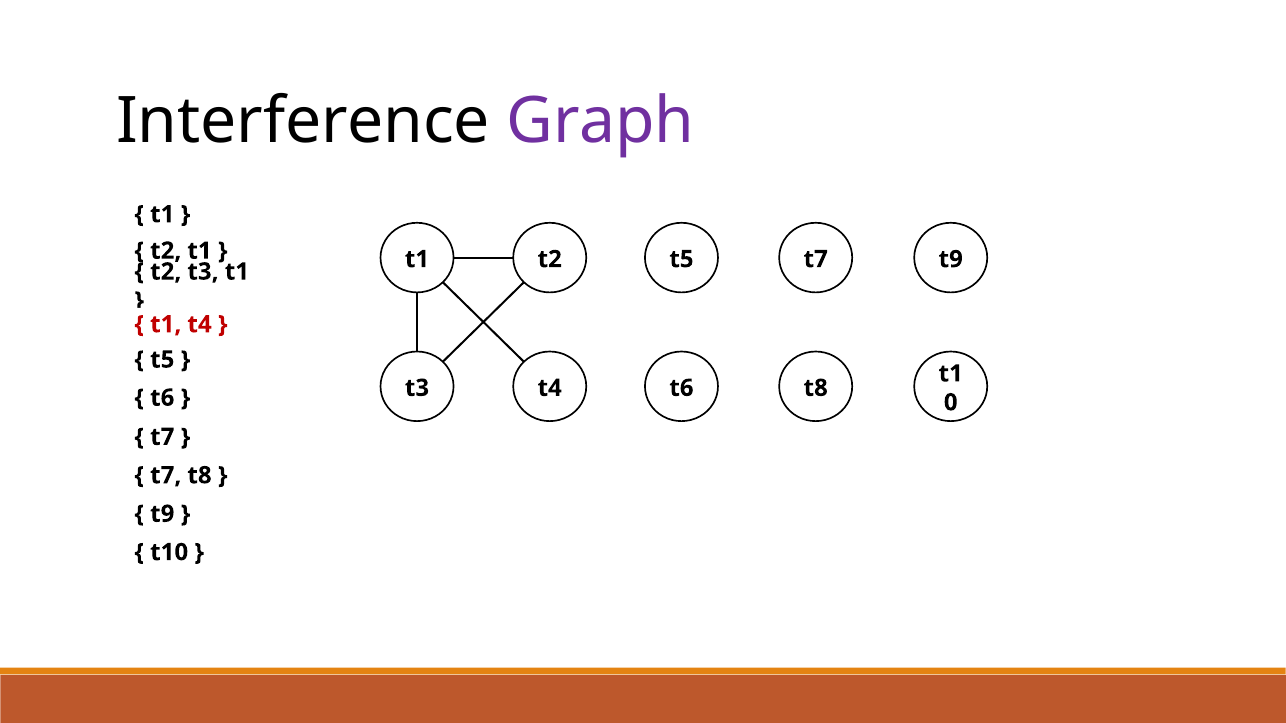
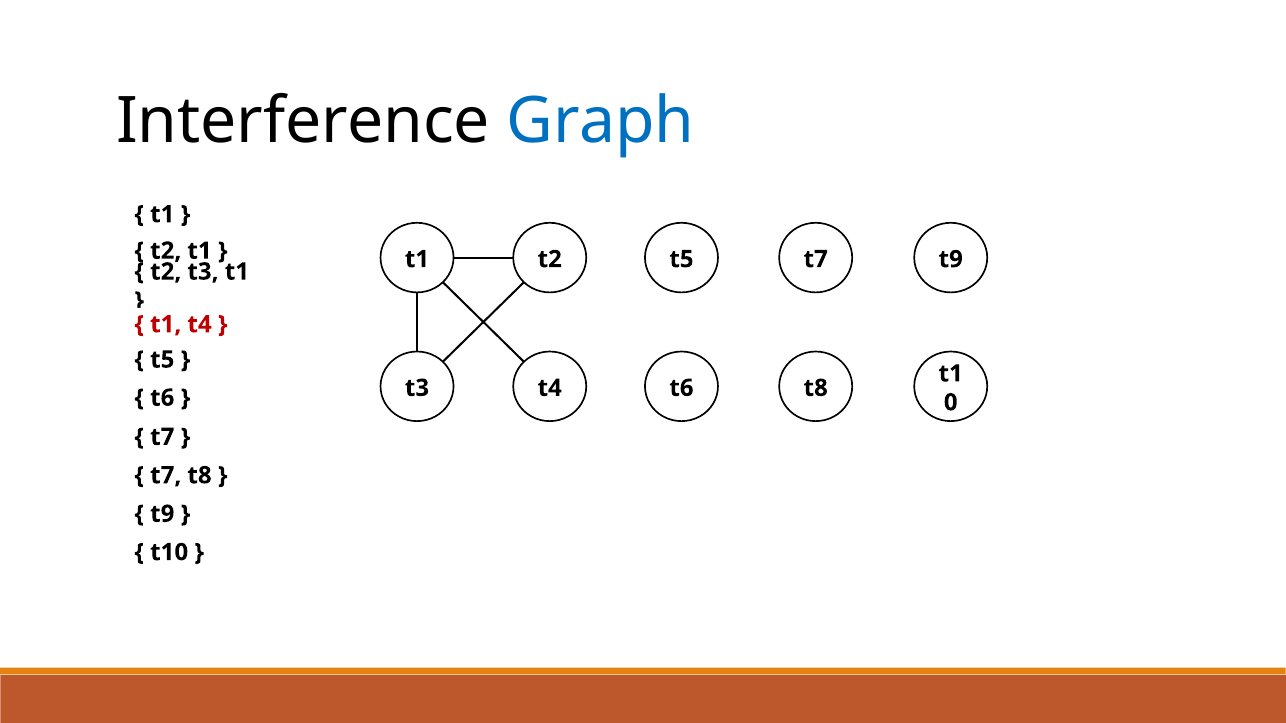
Graph colour: purple -> blue
